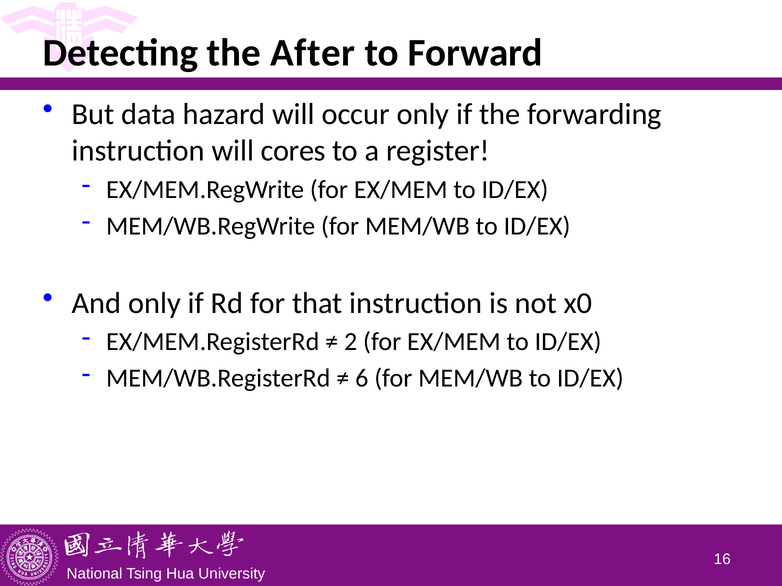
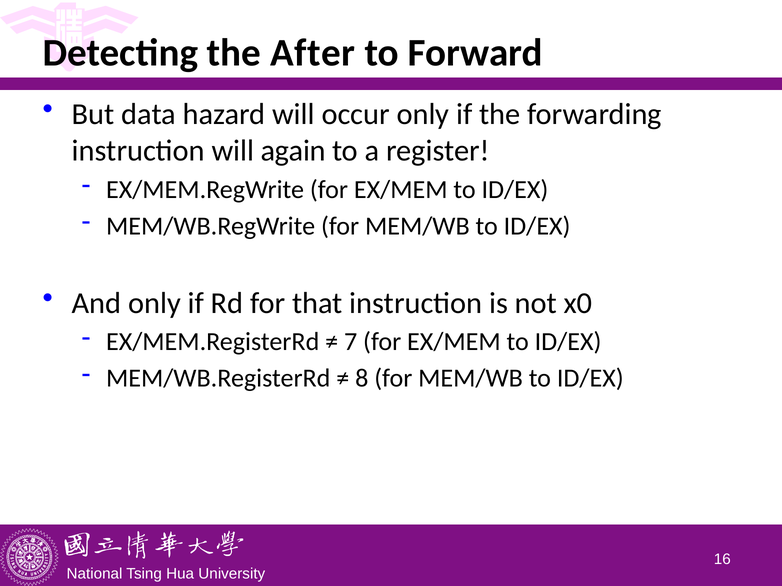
cores: cores -> again
2: 2 -> 7
6: 6 -> 8
